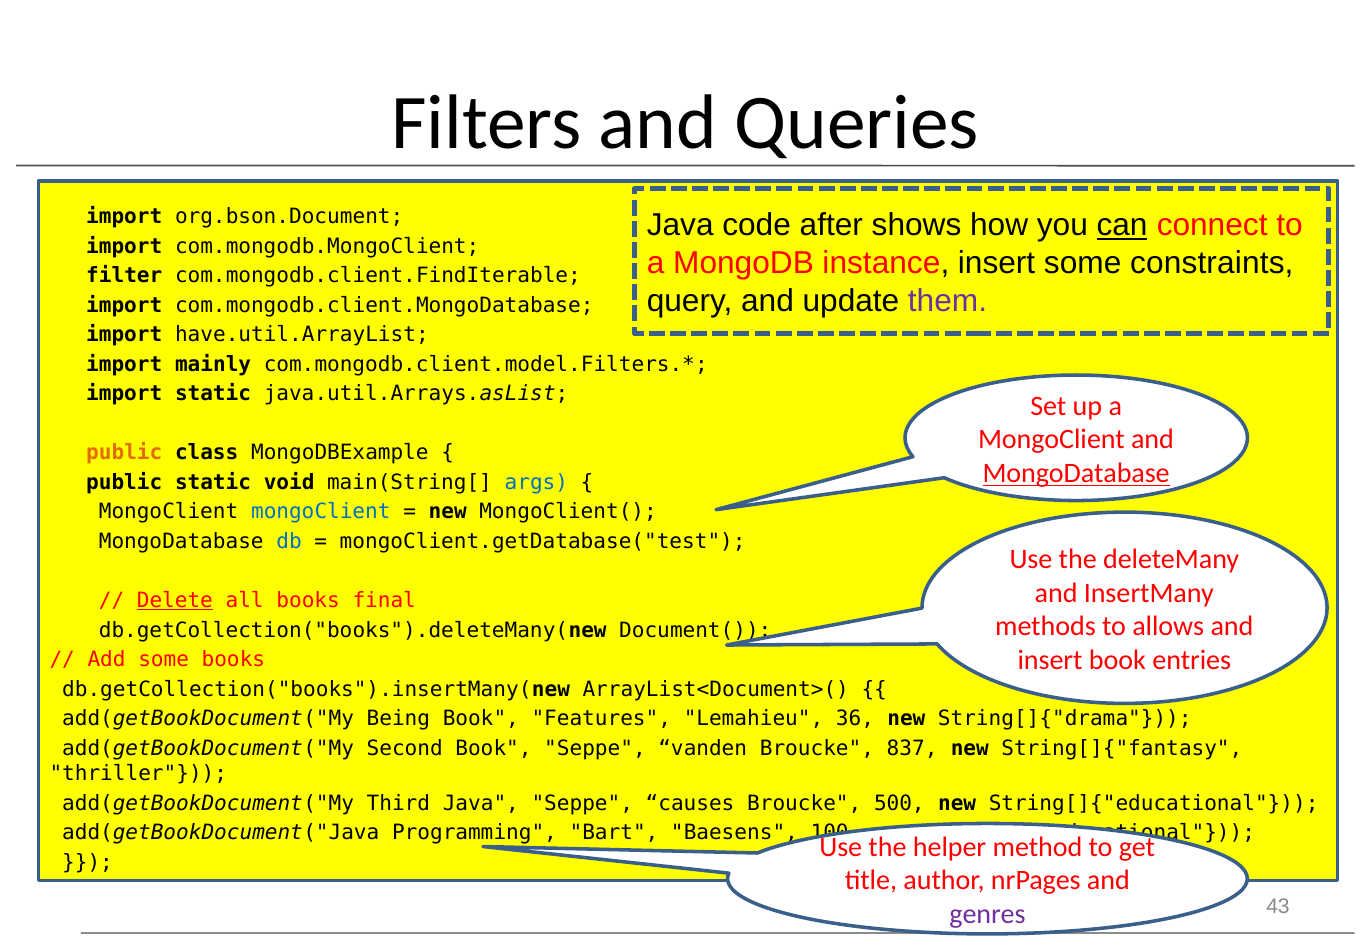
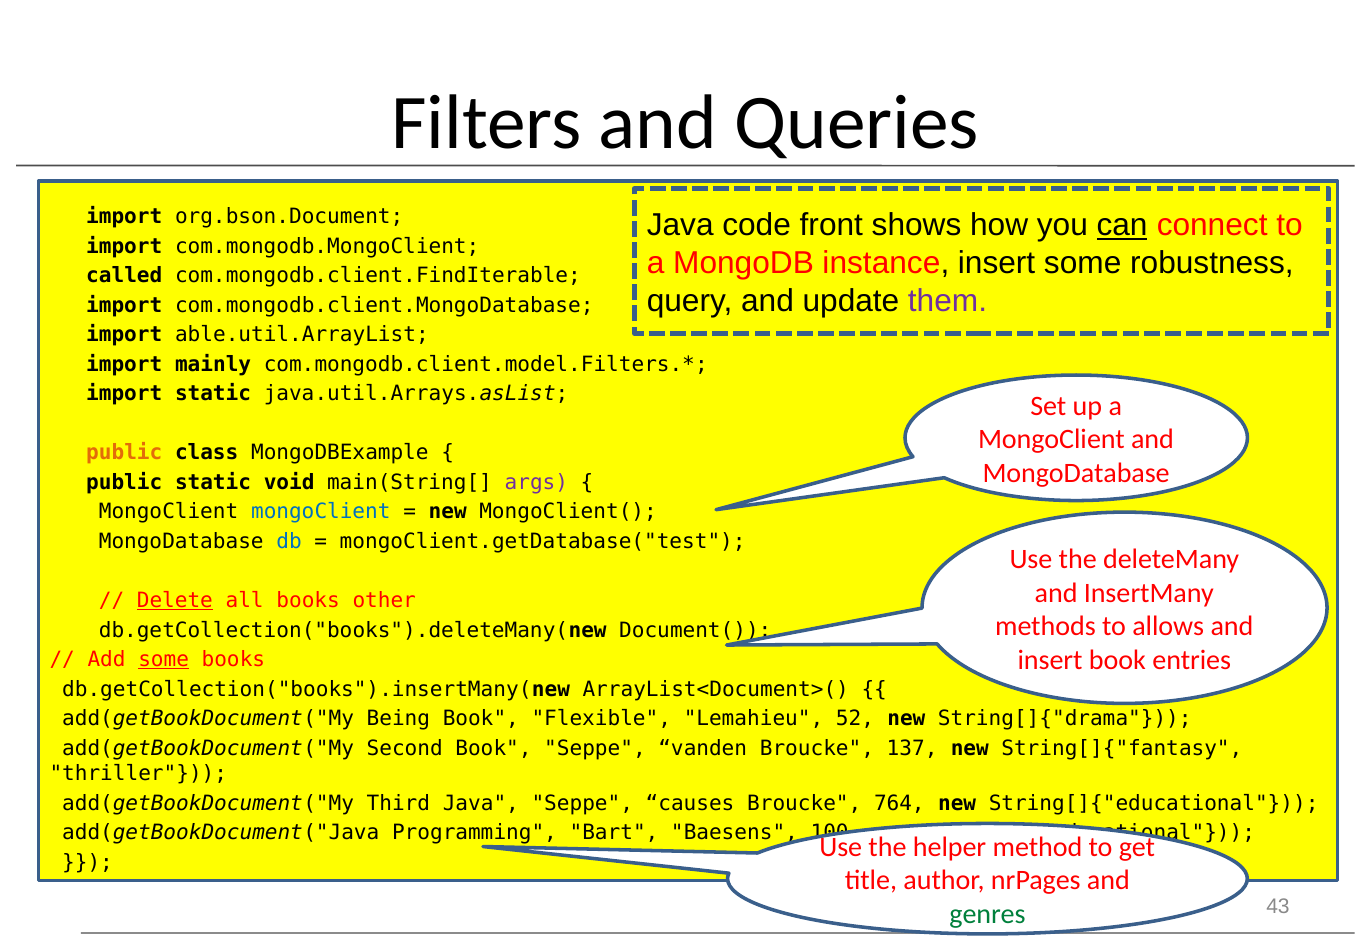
after: after -> front
constraints: constraints -> robustness
filter: filter -> called
have.util.ArrayList: have.util.ArrayList -> able.util.ArrayList
MongoDatabase at (1076, 474) underline: present -> none
args colour: blue -> purple
final: final -> other
some at (164, 660) underline: none -> present
Features: Features -> Flexible
36: 36 -> 52
837: 837 -> 137
500: 500 -> 764
genres colour: purple -> green
